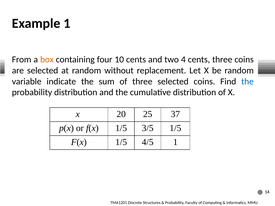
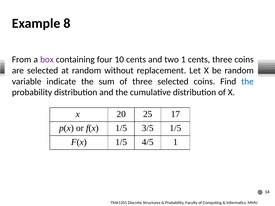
Example 1: 1 -> 8
box colour: orange -> purple
two 4: 4 -> 1
37: 37 -> 17
